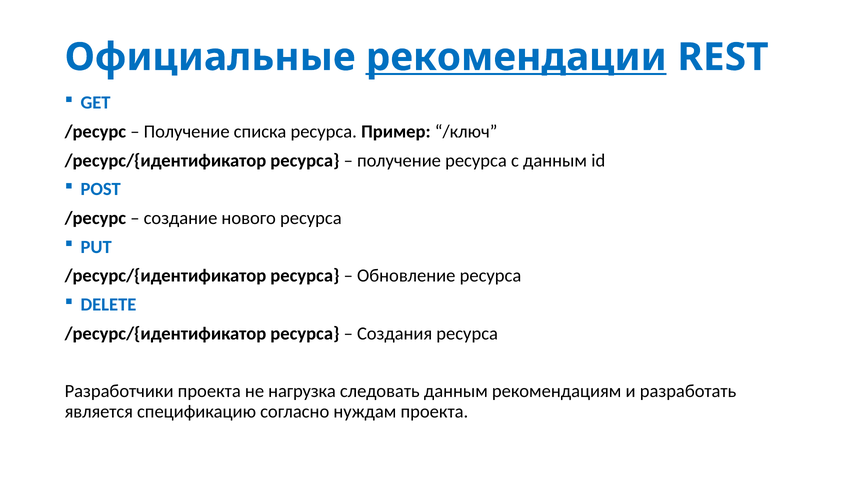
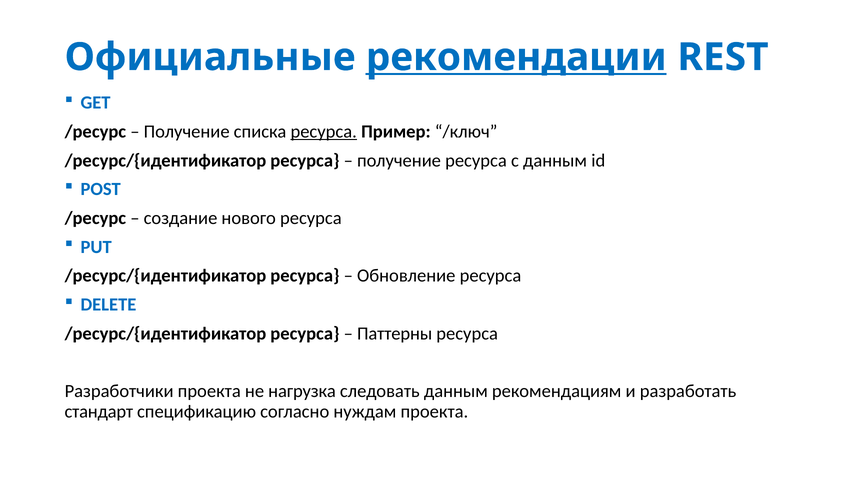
ресурса at (324, 132) underline: none -> present
Создания: Создания -> Паттерны
является: является -> стандарт
